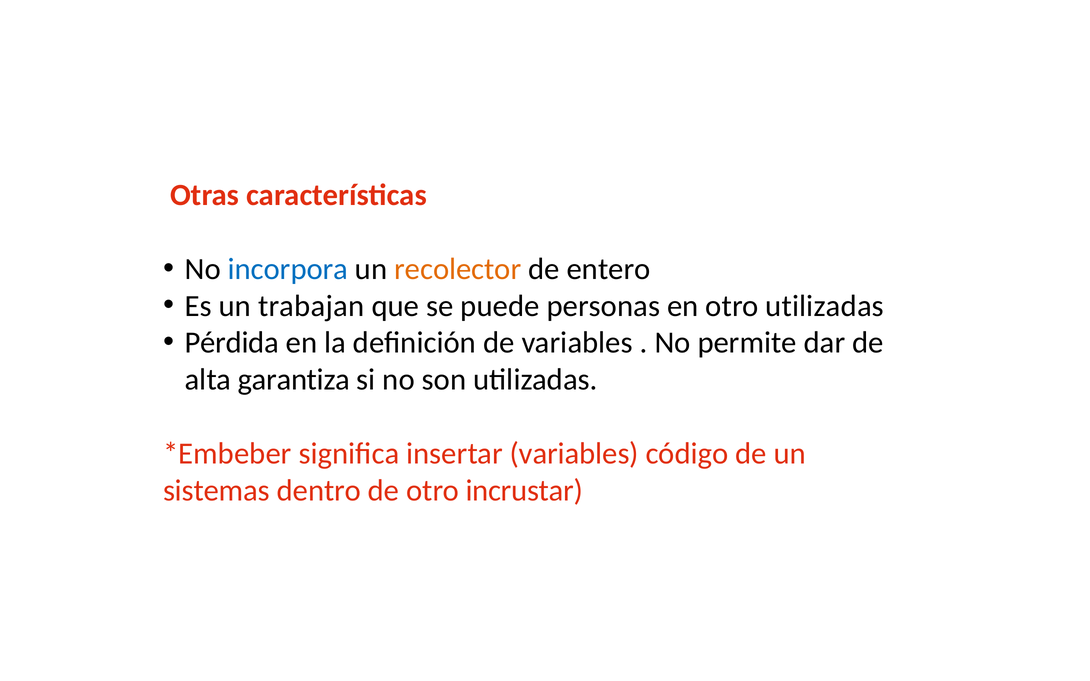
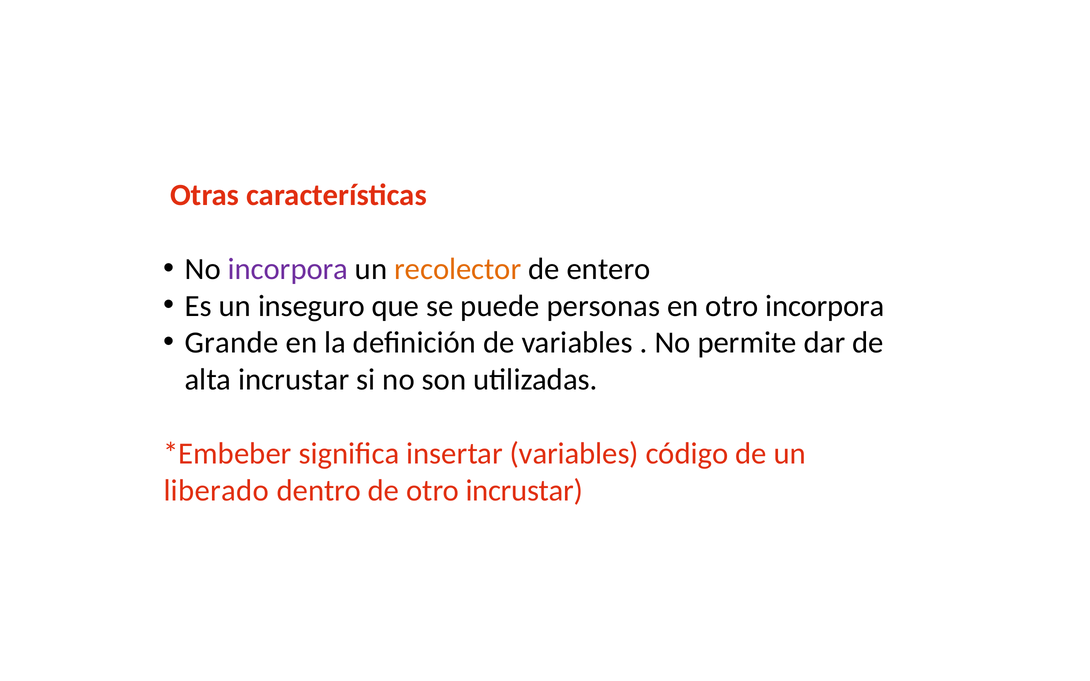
incorpora at (288, 269) colour: blue -> purple
trabajan: trabajan -> inseguro
otro utilizadas: utilizadas -> incorpora
Pérdida: Pérdida -> Grande
alta garantiza: garantiza -> incrustar
sistemas: sistemas -> liberado
